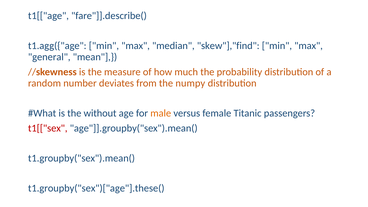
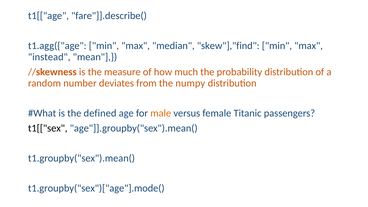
general: general -> instead
without: without -> defined
t1[["sex colour: red -> black
t1.groupby("sex")["age"].these(: t1.groupby("sex")["age"].these( -> t1.groupby("sex")["age"].mode(
